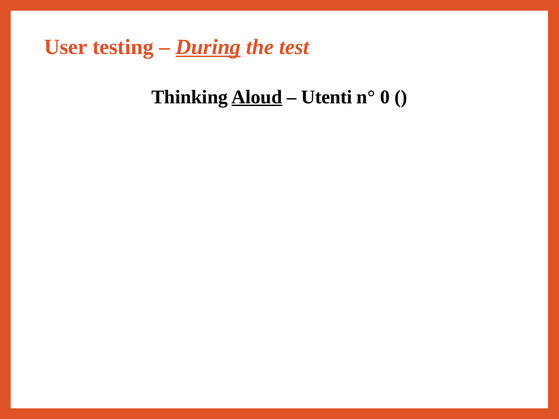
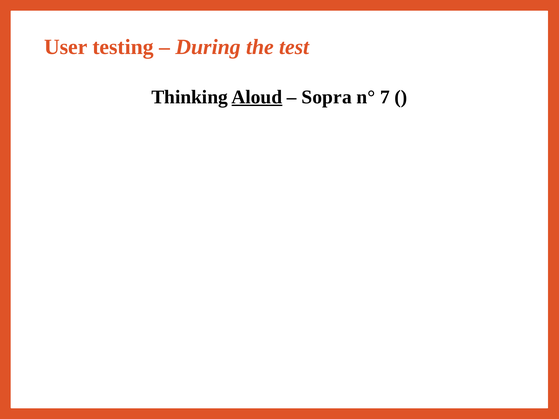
During underline: present -> none
Utenti: Utenti -> Sopra
0: 0 -> 7
